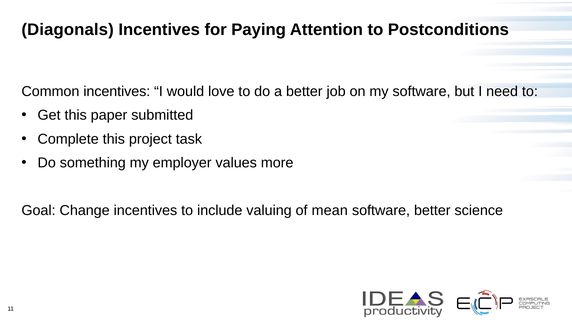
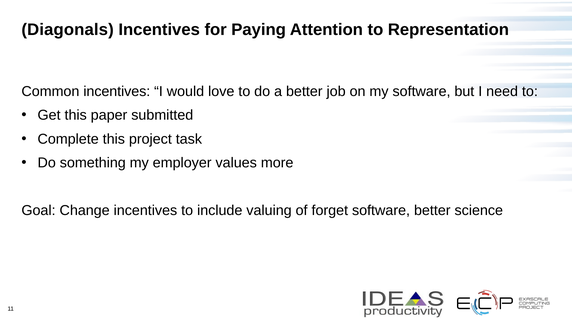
Postconditions: Postconditions -> Representation
mean: mean -> forget
